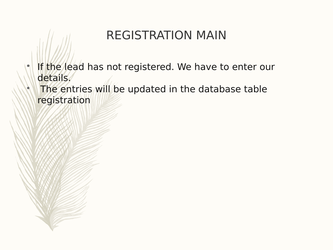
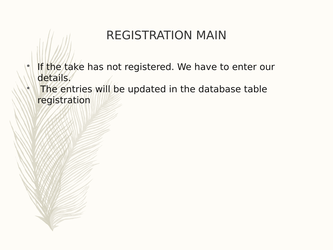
lead: lead -> take
